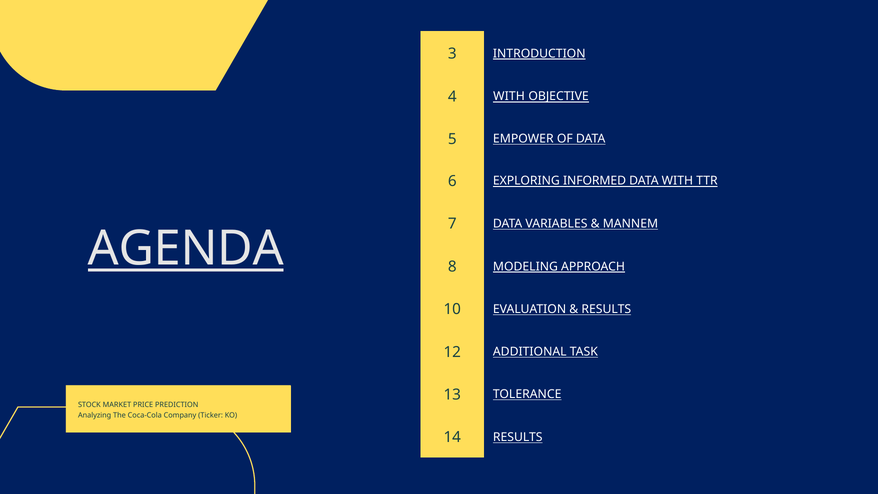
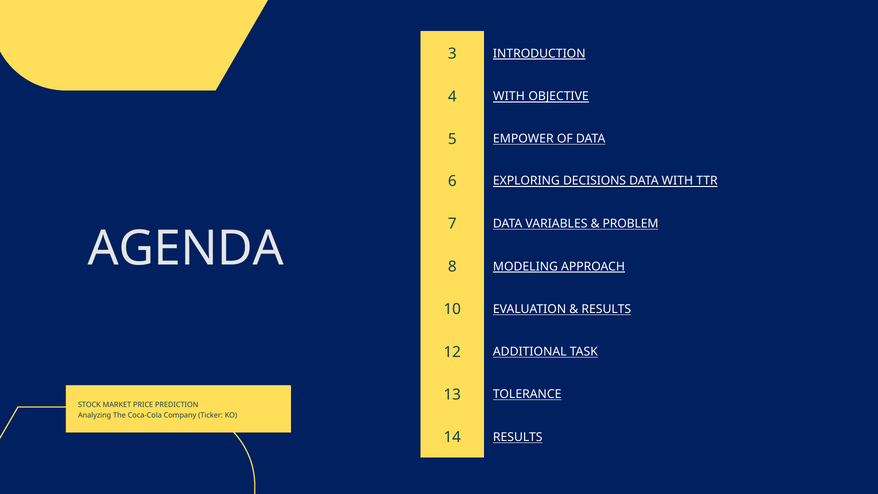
INFORMED: INFORMED -> DECISIONS
MANNEM: MANNEM -> PROBLEM
AGENDA underline: present -> none
